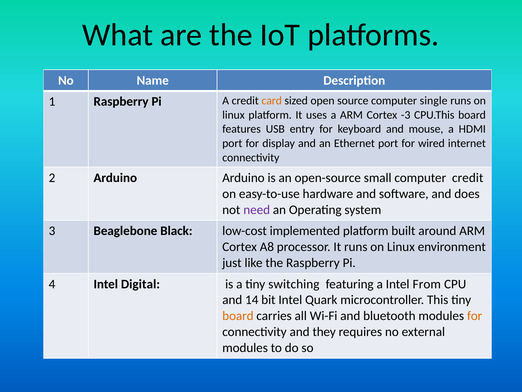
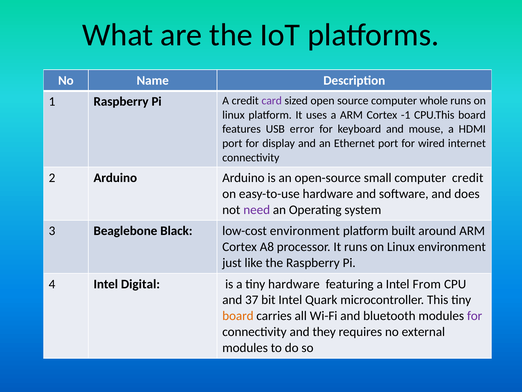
card colour: orange -> purple
single: single -> whole
-3: -3 -> -1
entry: entry -> error
low-cost implemented: implemented -> environment
tiny switching: switching -> hardware
14: 14 -> 37
for at (475, 316) colour: orange -> purple
